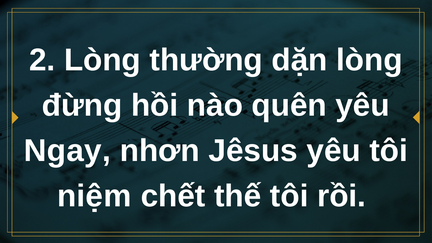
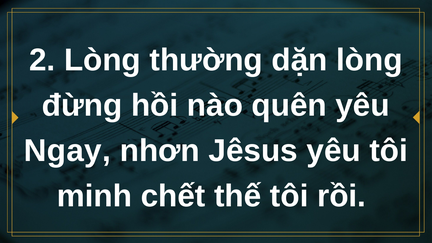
niệm: niệm -> minh
